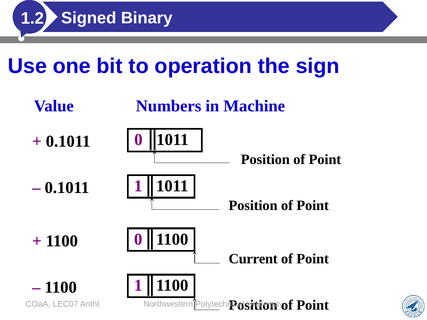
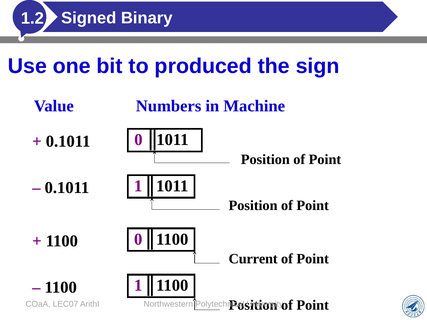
operation: operation -> produced
